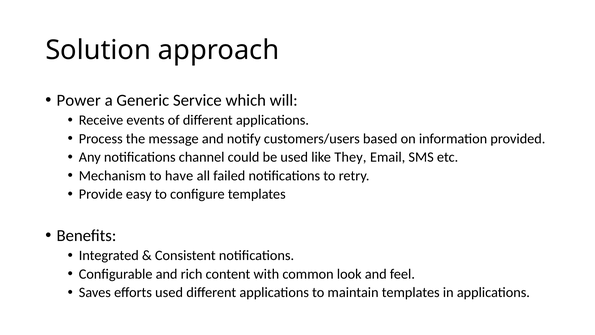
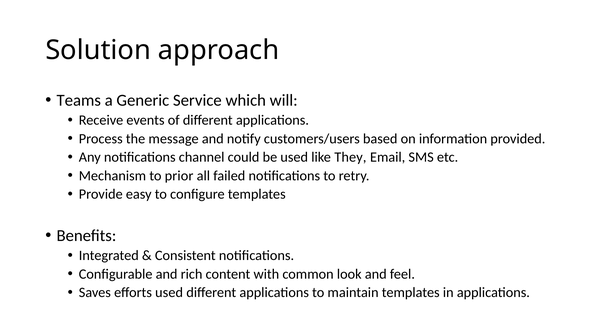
Power: Power -> Teams
have: have -> prior
